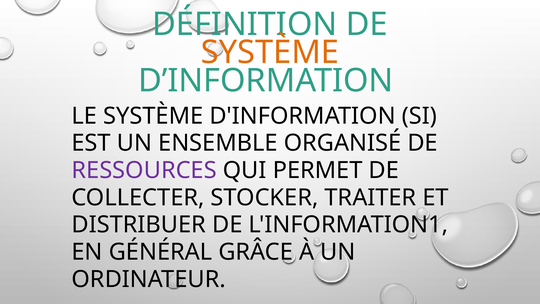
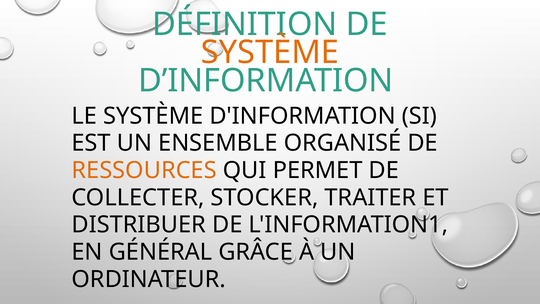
RESSOURCES colour: purple -> orange
